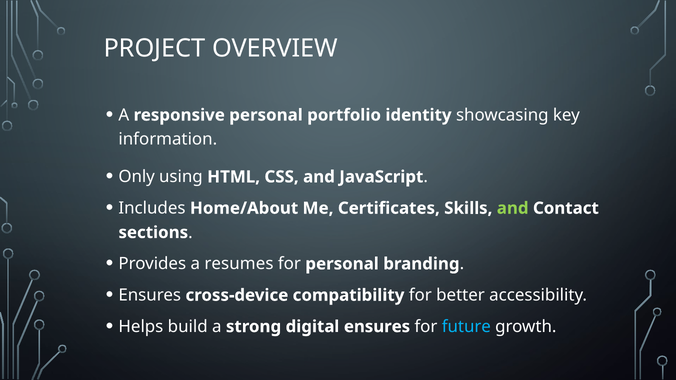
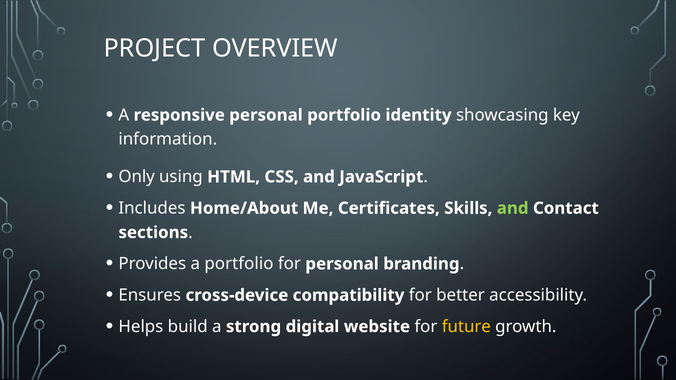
a resumes: resumes -> portfolio
digital ensures: ensures -> website
future colour: light blue -> yellow
